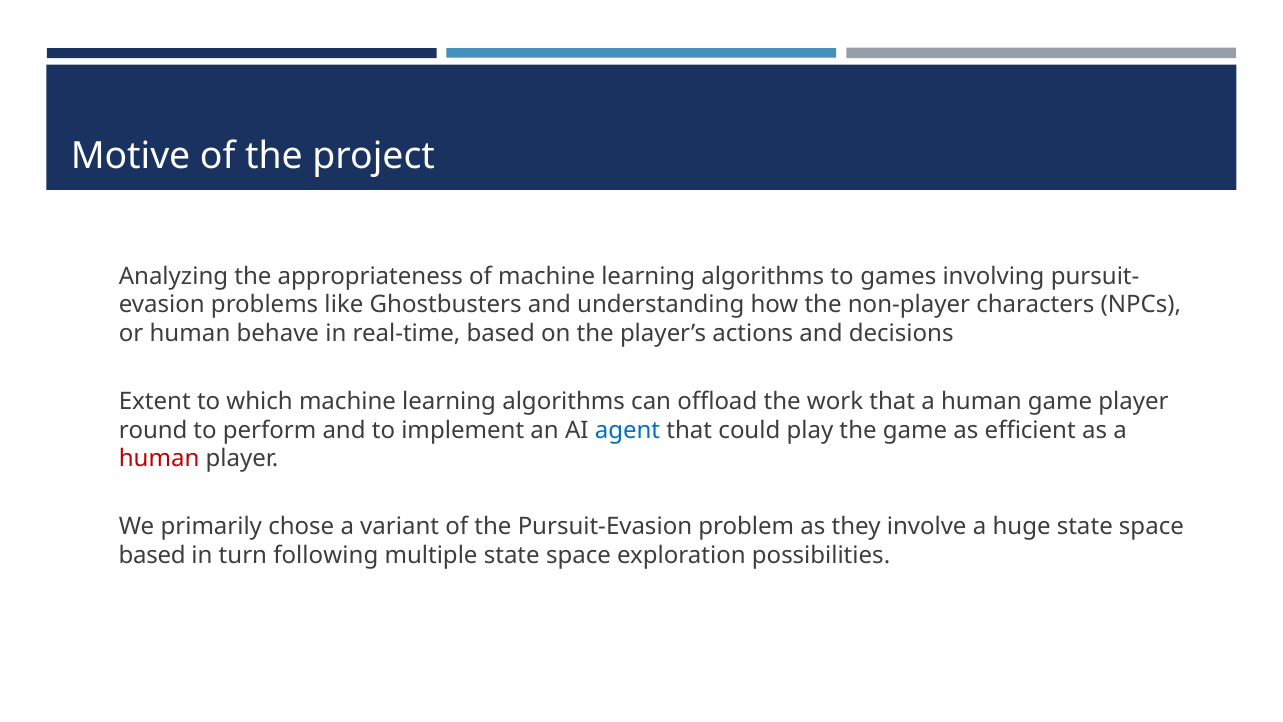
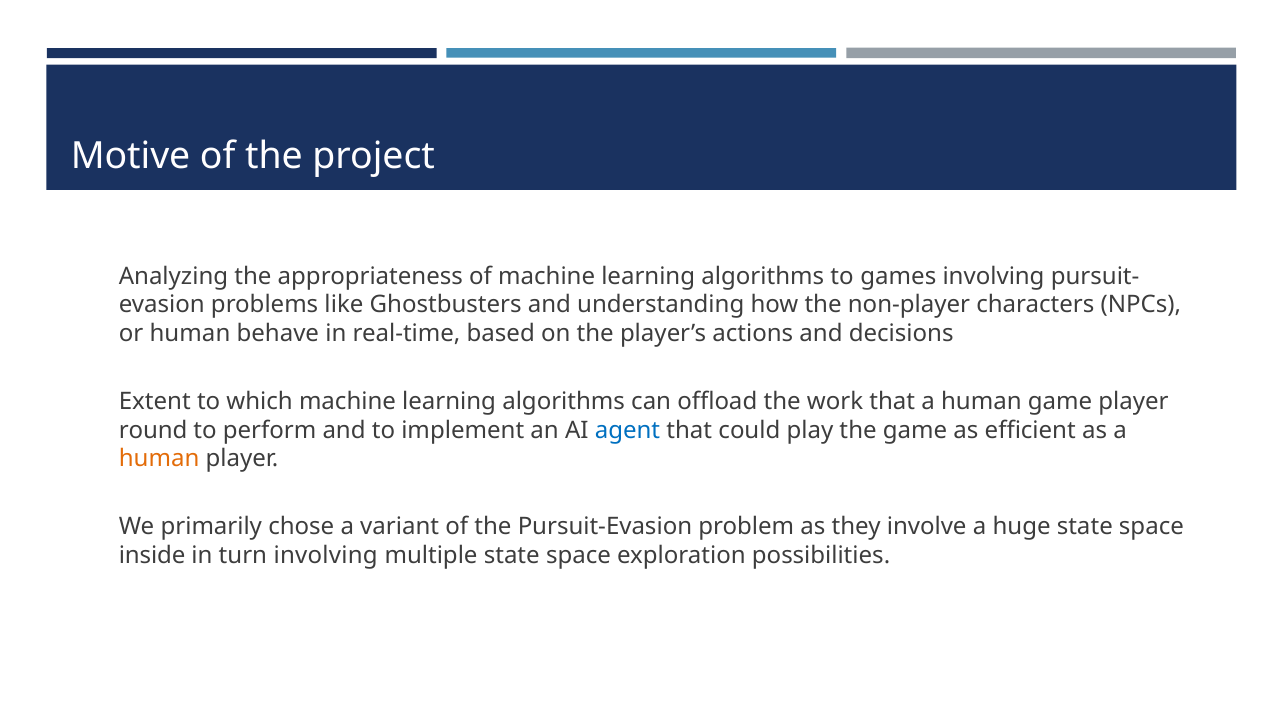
human at (159, 459) colour: red -> orange
based at (152, 555): based -> inside
turn following: following -> involving
